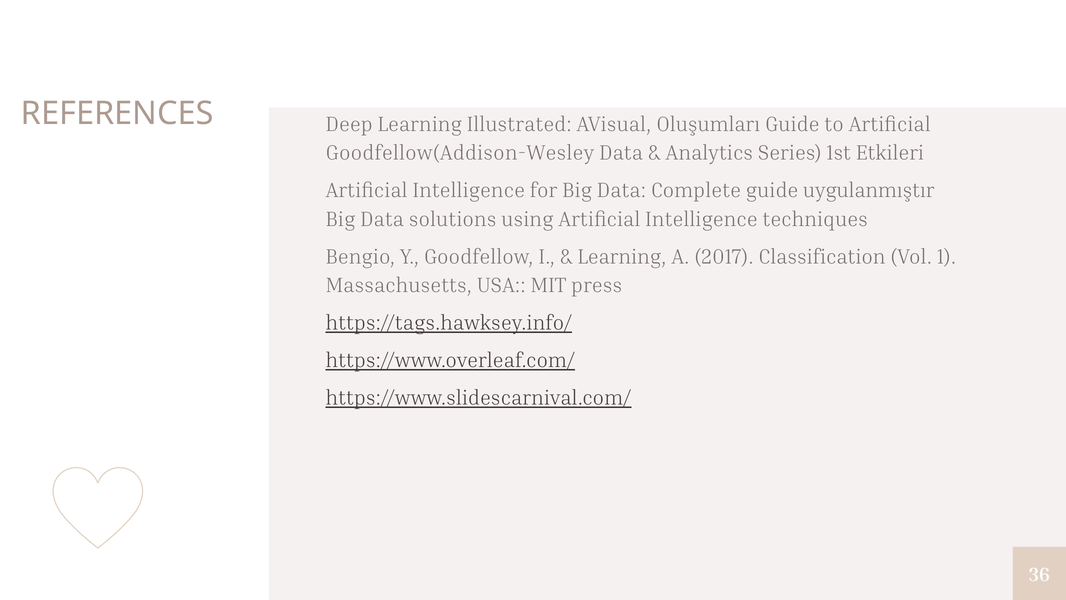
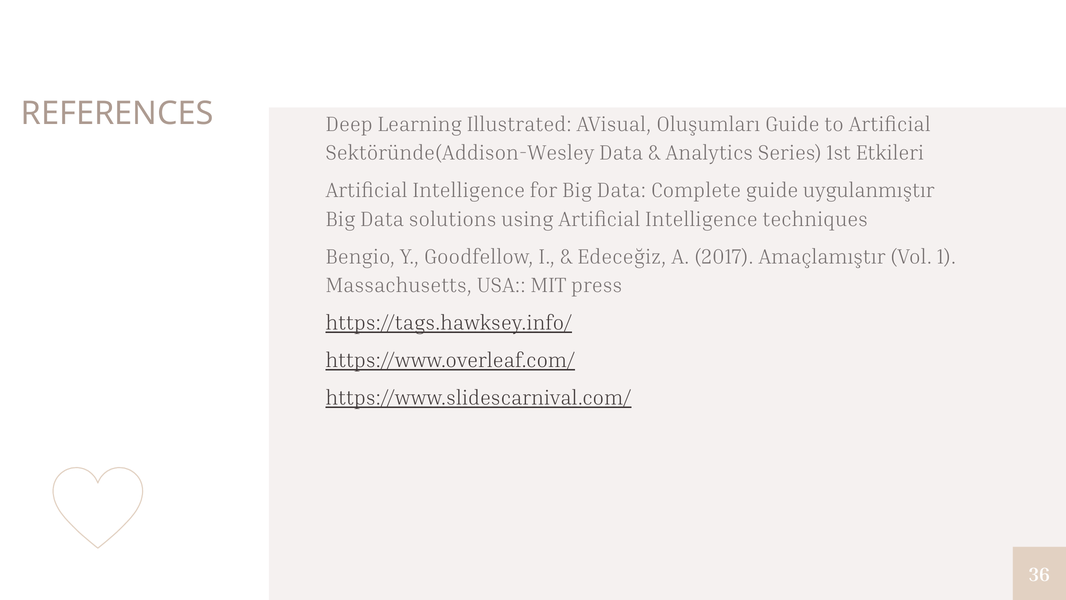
Goodfellow(Addison-Wesley: Goodfellow(Addison-Wesley -> Sektöründe(Addison-Wesley
Learning at (622, 257): Learning -> Edeceğiz
Classification: Classification -> Amaçlamıştır
